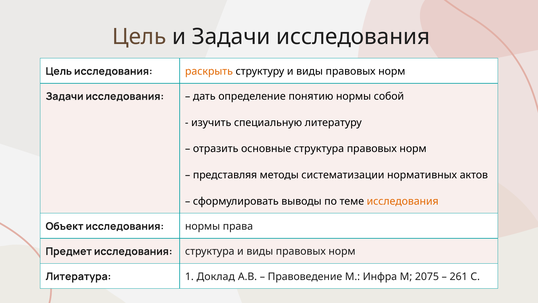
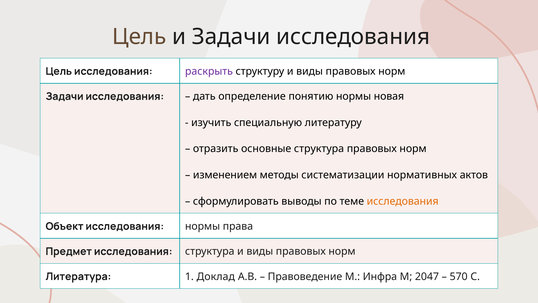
раскрыть colour: orange -> purple
собой: собой -> новая
представляя: представляя -> изменением
2075: 2075 -> 2047
261: 261 -> 570
